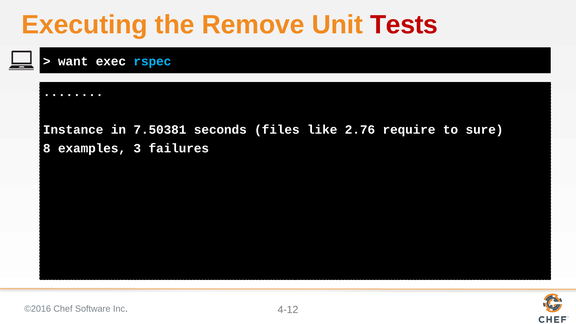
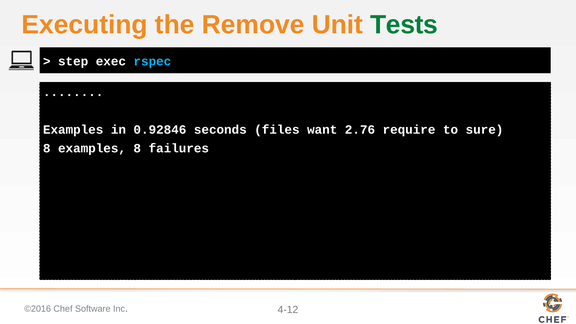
Tests colour: red -> green
want: want -> step
Instance at (73, 130): Instance -> Examples
7.50381: 7.50381 -> 0.92846
like: like -> want
examples 3: 3 -> 8
